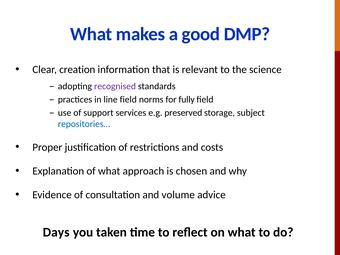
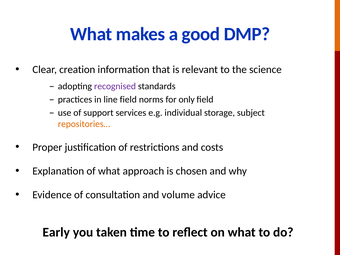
fully: fully -> only
preserved: preserved -> individual
repositories… colour: blue -> orange
Days: Days -> Early
